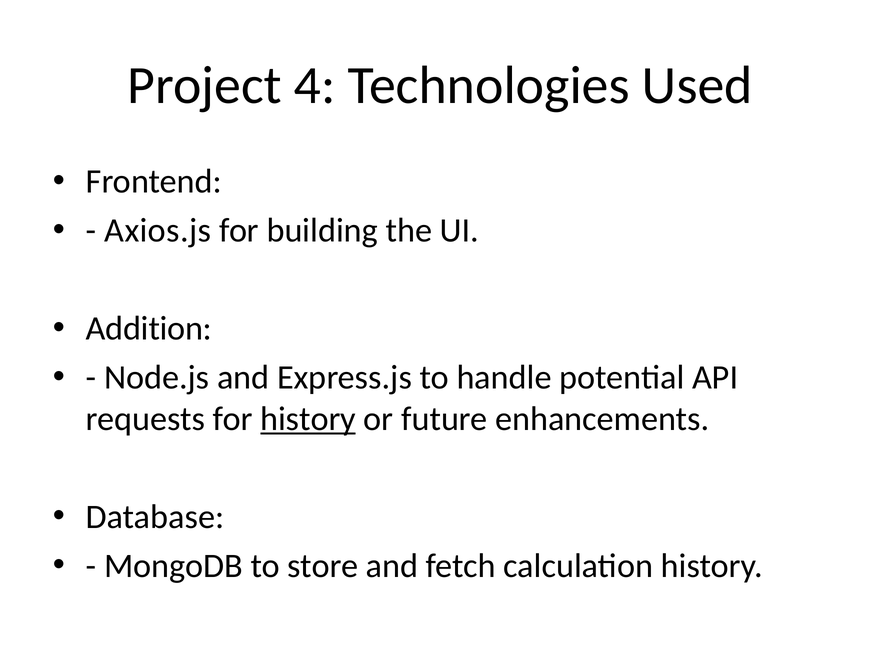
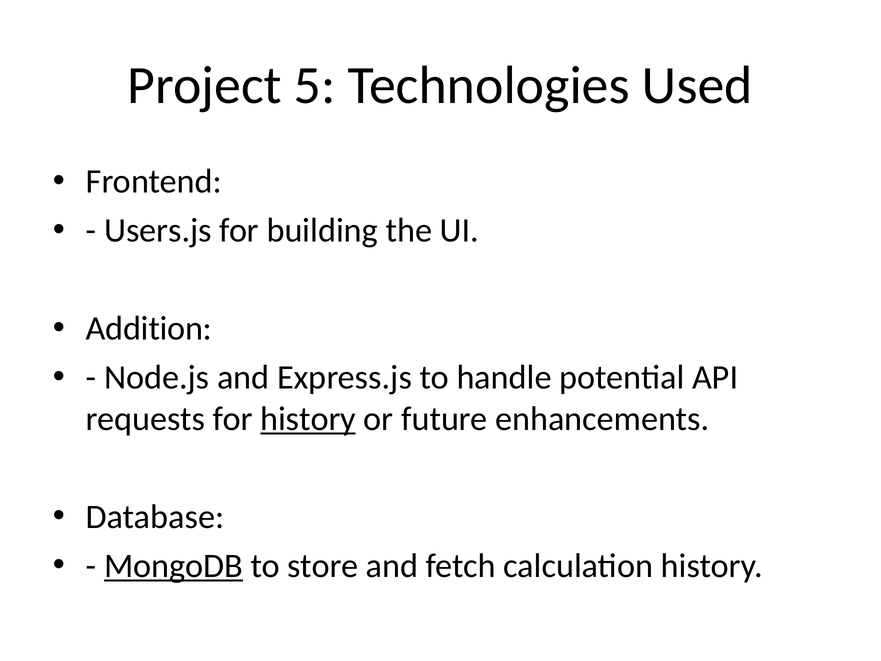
4: 4 -> 5
Axios.js: Axios.js -> Users.js
MongoDB underline: none -> present
